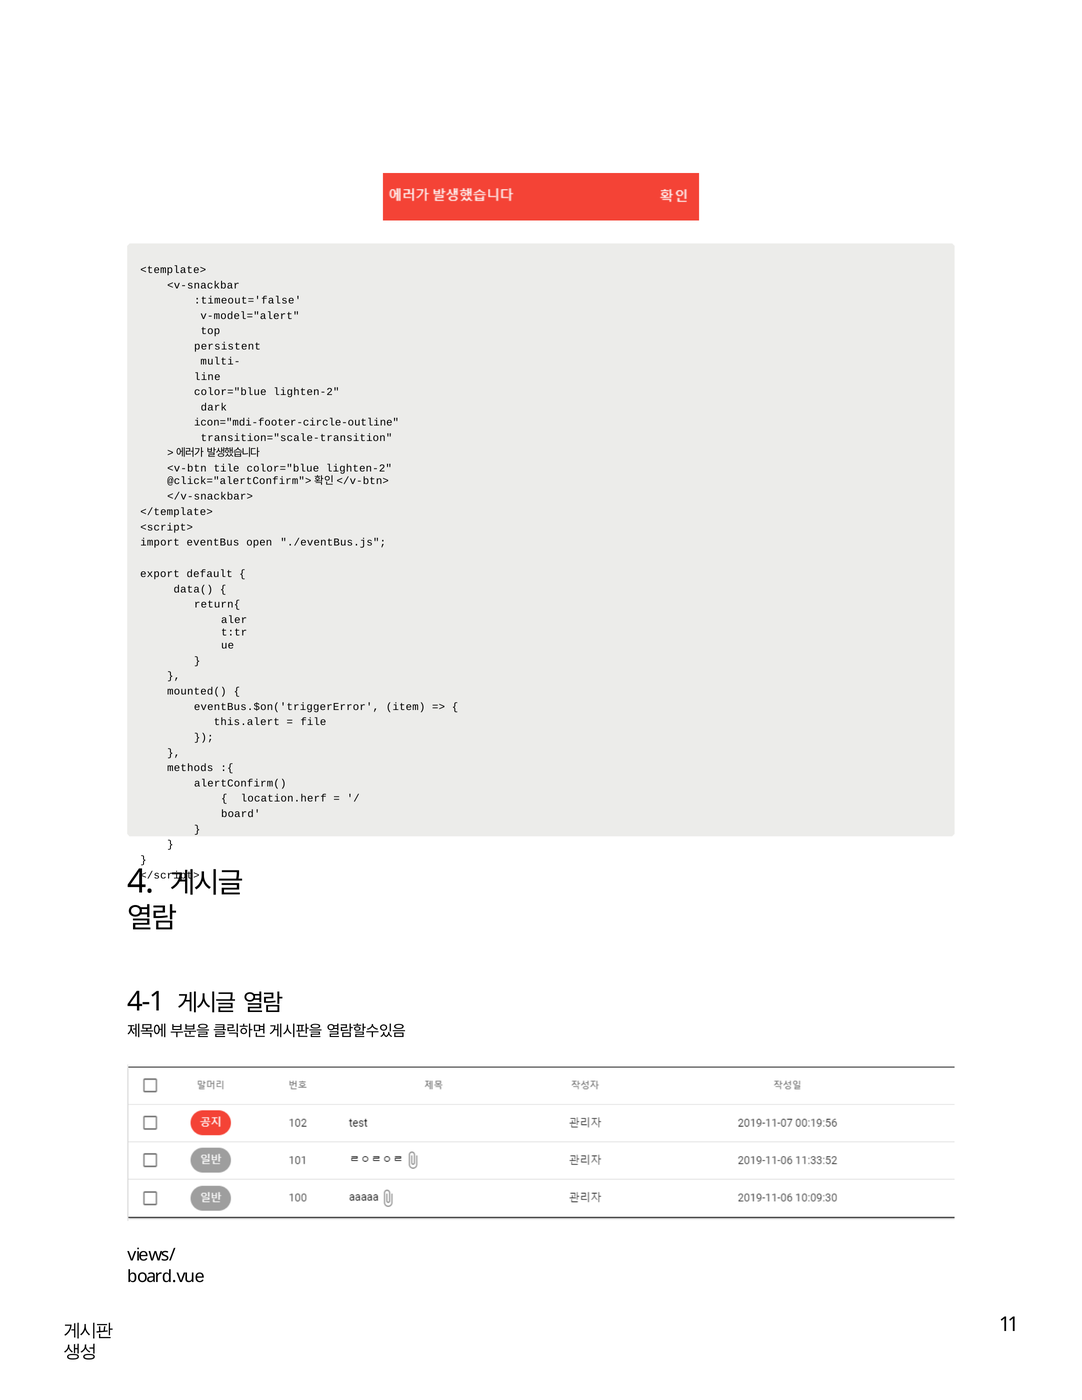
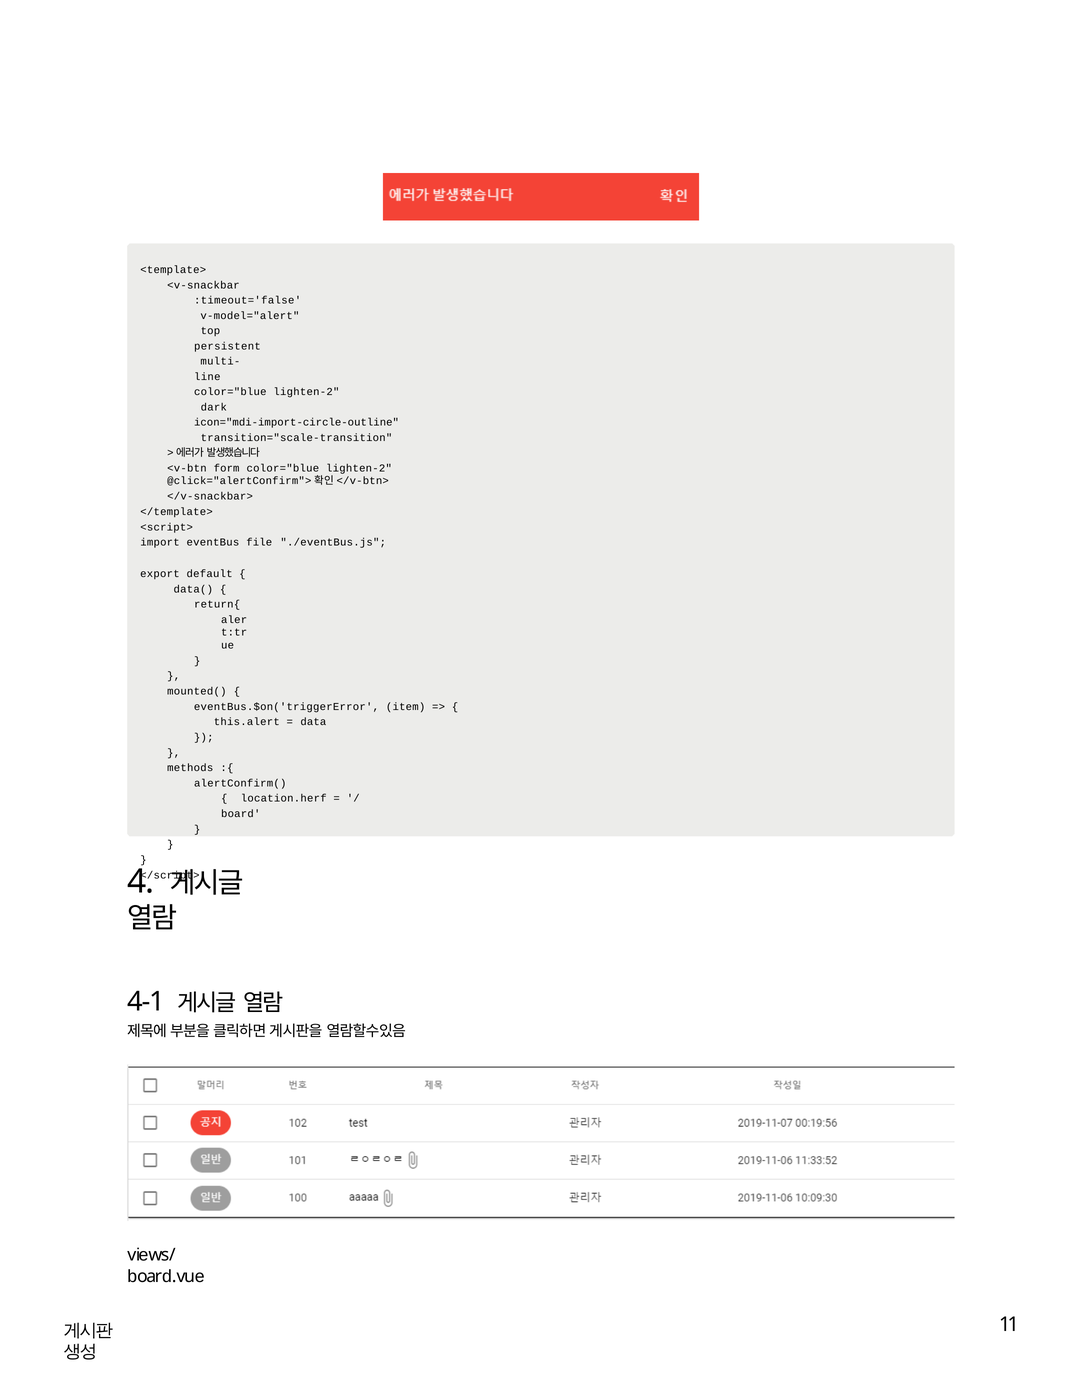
icon="mdi-footer-circle-outline: icon="mdi-footer-circle-outline -> icon="mdi-import-circle-outline
tile: tile -> form
open: open -> file
file: file -> data
